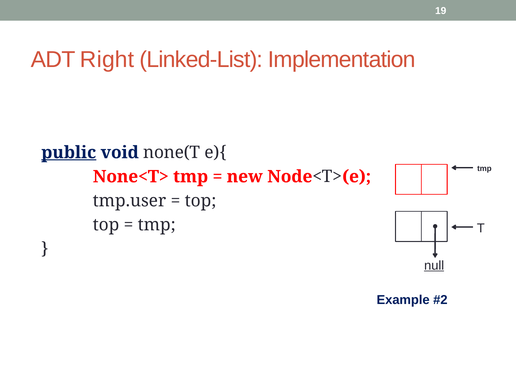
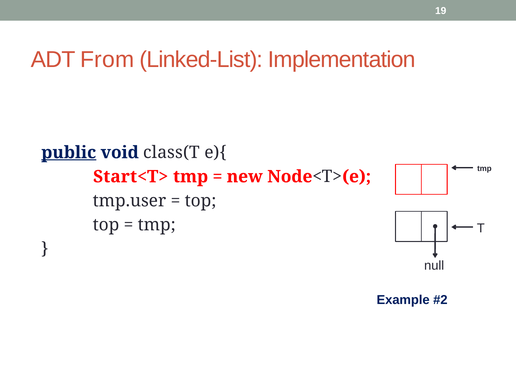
Right: Right -> From
none(T: none(T -> class(T
None<T>: None<T> -> Start<T>
null underline: present -> none
